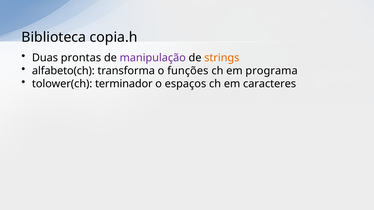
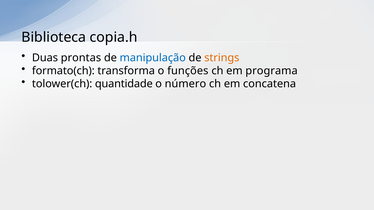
manipulação colour: purple -> blue
alfabeto(ch: alfabeto(ch -> formato(ch
terminador: terminador -> quantidade
espaços: espaços -> número
caracteres: caracteres -> concatena
